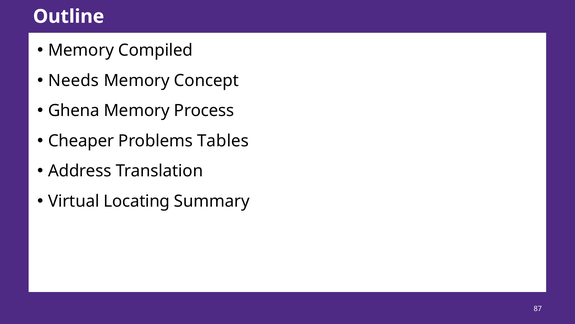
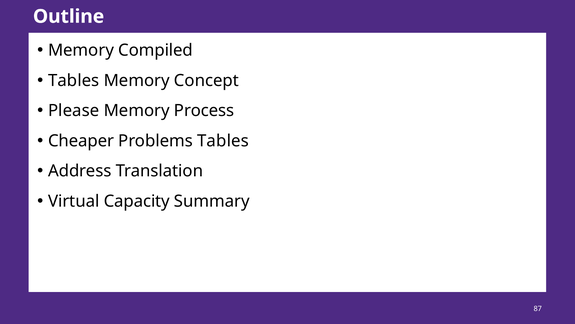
Needs at (74, 80): Needs -> Tables
Ghena: Ghena -> Please
Locating: Locating -> Capacity
